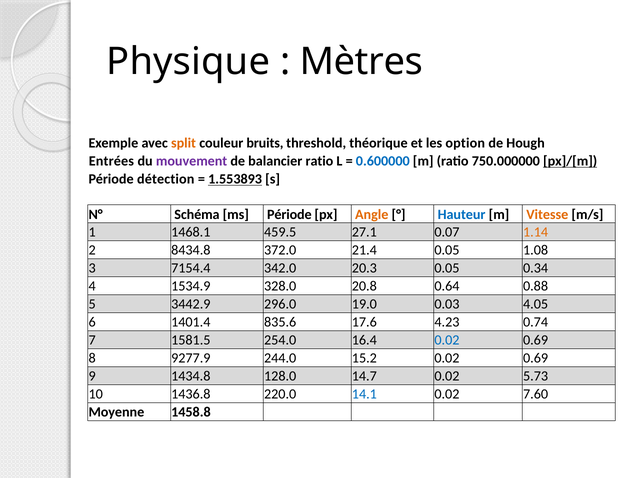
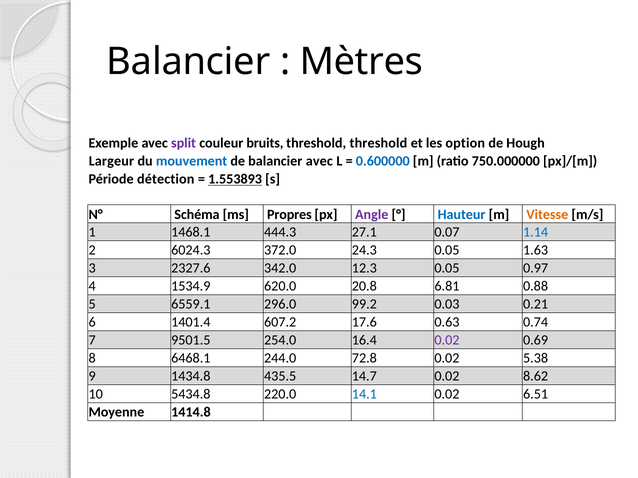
Physique at (188, 62): Physique -> Balancier
split colour: orange -> purple
threshold théorique: théorique -> threshold
Entrées: Entrées -> Largeur
mouvement colour: purple -> blue
balancier ratio: ratio -> avec
px]/[m underline: present -> none
ms Période: Période -> Propres
Angle colour: orange -> purple
459.5: 459.5 -> 444.3
1.14 colour: orange -> blue
8434.8: 8434.8 -> 6024.3
21.4: 21.4 -> 24.3
1.08: 1.08 -> 1.63
7154.4: 7154.4 -> 2327.6
20.3: 20.3 -> 12.3
0.34: 0.34 -> 0.97
328.0: 328.0 -> 620.0
0.64: 0.64 -> 6.81
3442.9: 3442.9 -> 6559.1
19.0: 19.0 -> 99.2
4.05: 4.05 -> 0.21
835.6: 835.6 -> 607.2
4.23: 4.23 -> 0.63
1581.5: 1581.5 -> 9501.5
0.02 at (447, 341) colour: blue -> purple
9277.9: 9277.9 -> 6468.1
15.2: 15.2 -> 72.8
0.69 at (536, 359): 0.69 -> 5.38
128.0: 128.0 -> 435.5
5.73: 5.73 -> 8.62
1436.8: 1436.8 -> 5434.8
7.60: 7.60 -> 6.51
1458.8: 1458.8 -> 1414.8
